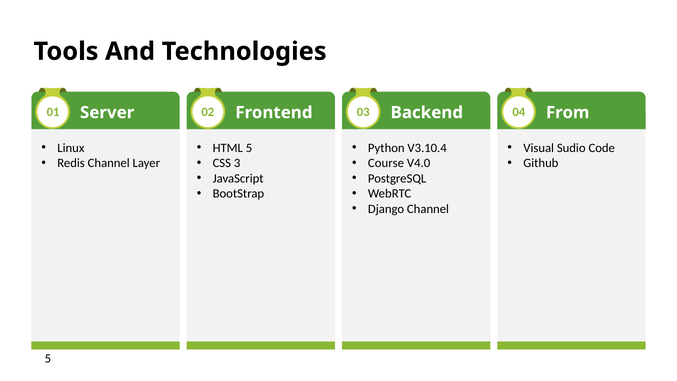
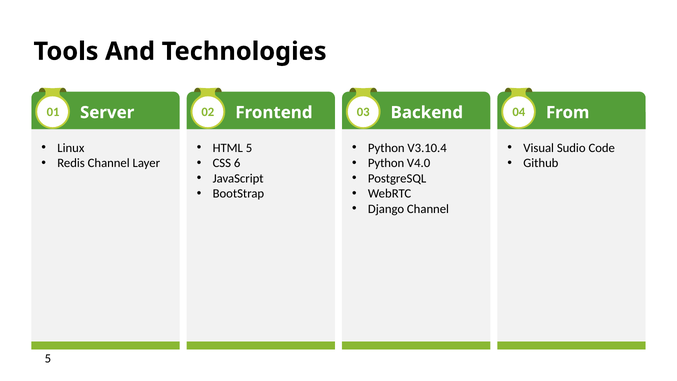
3: 3 -> 6
Course at (386, 163): Course -> Python
